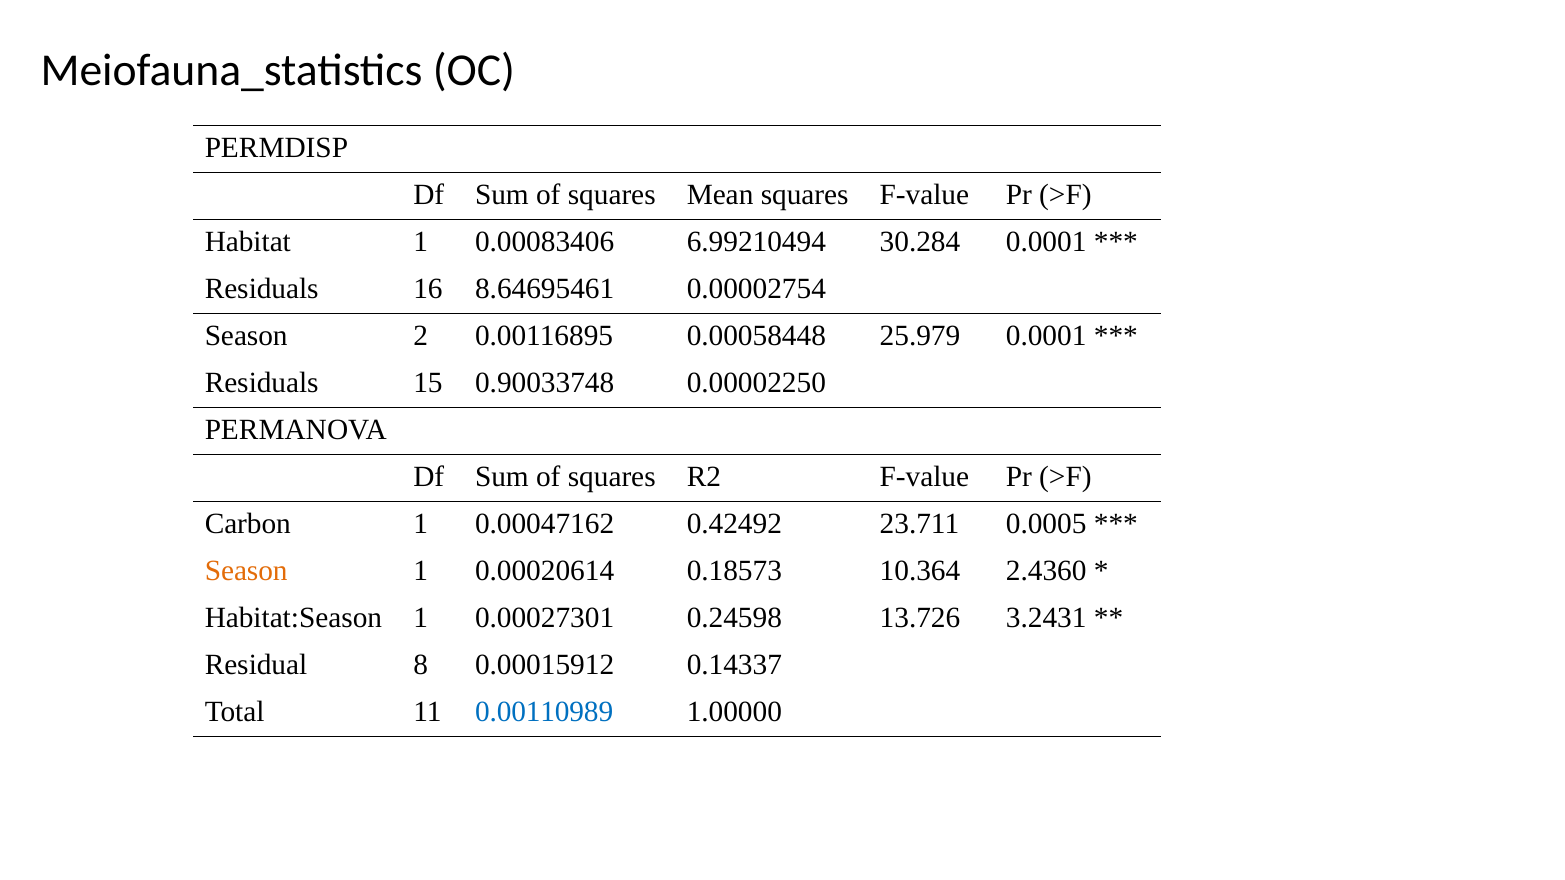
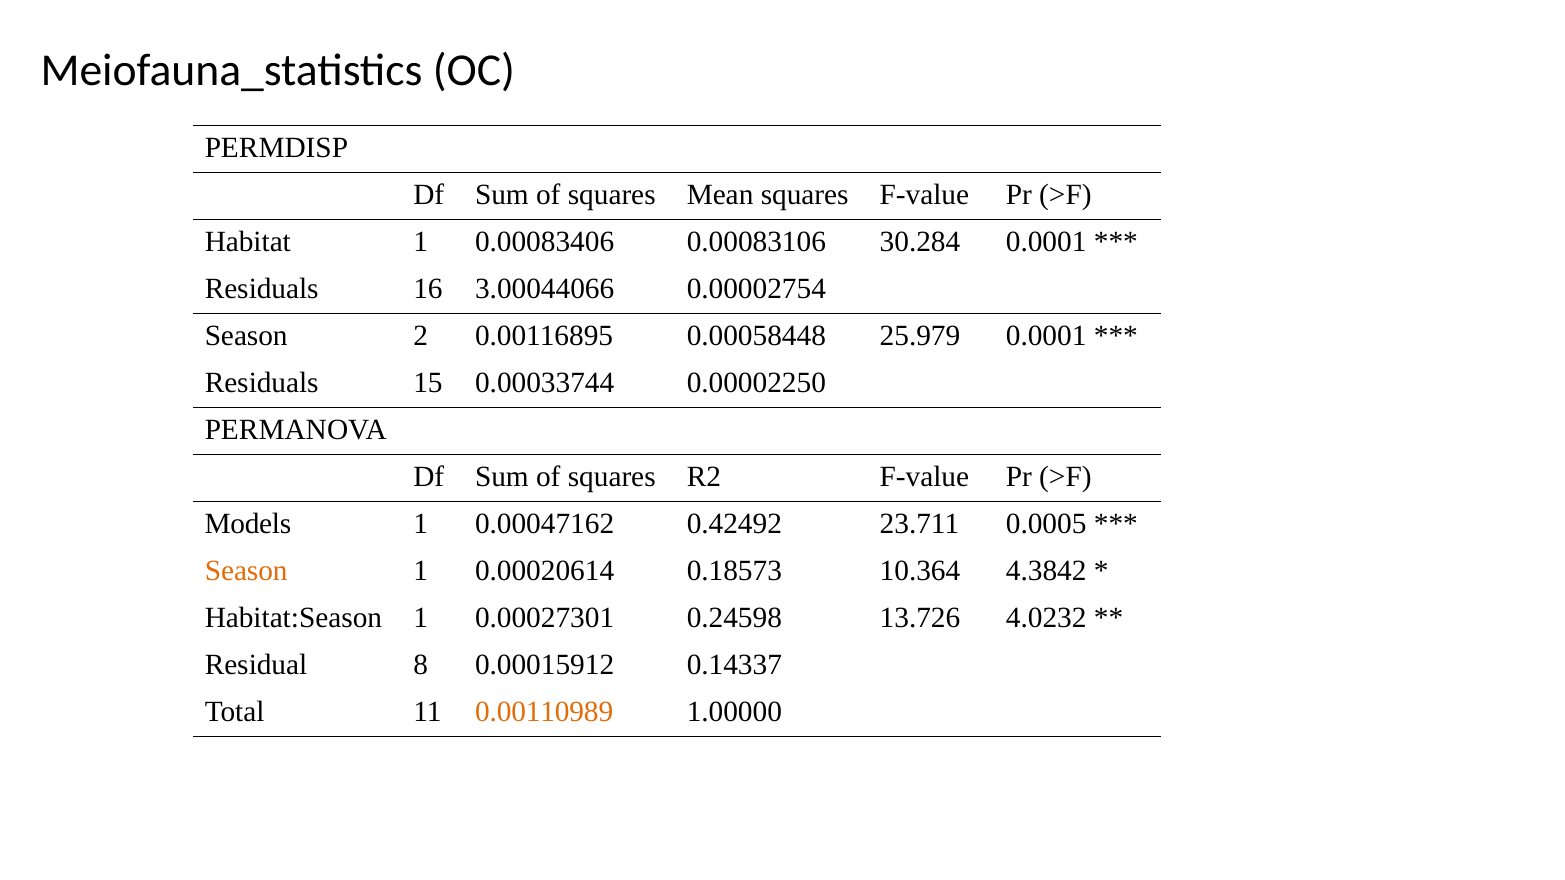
6.99210494: 6.99210494 -> 0.00083106
8.64695461: 8.64695461 -> 3.00044066
0.90033748: 0.90033748 -> 0.00033744
Carbon: Carbon -> Models
2.4360: 2.4360 -> 4.3842
3.2431: 3.2431 -> 4.0232
0.00110989 colour: blue -> orange
